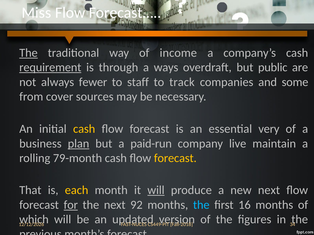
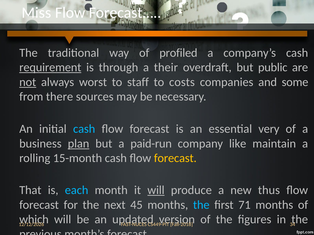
The at (28, 53) underline: present -> none
income: income -> profiled
ways: ways -> their
not underline: none -> present
fewer: fewer -> worst
track: track -> costs
cover: cover -> there
cash at (84, 129) colour: yellow -> light blue
live: live -> like
79-month: 79-month -> 15-month
each colour: yellow -> light blue
new next: next -> thus
for underline: present -> none
92: 92 -> 45
16: 16 -> 71
